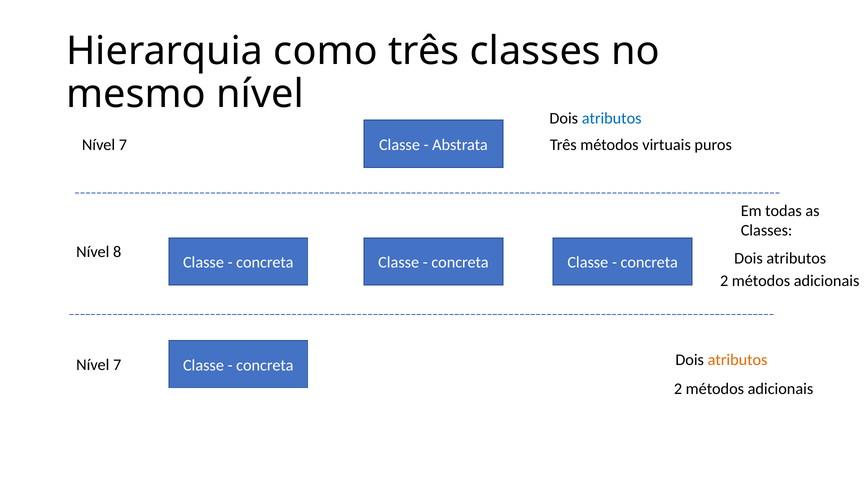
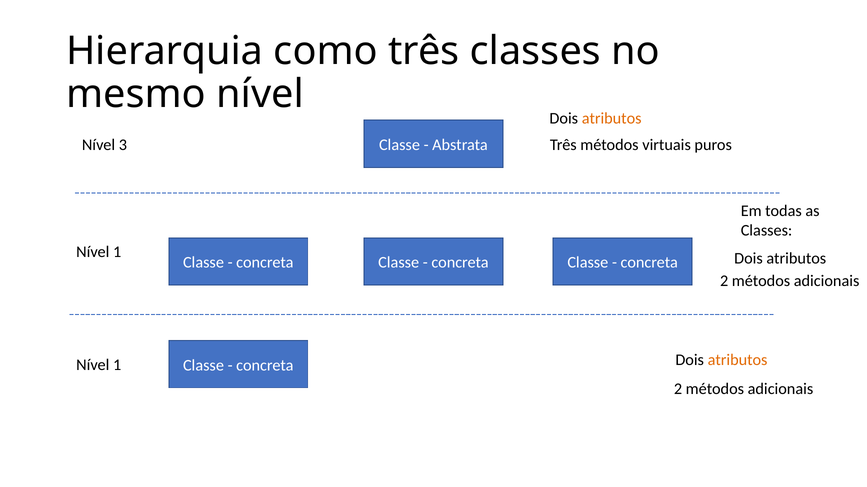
atributos at (612, 119) colour: blue -> orange
7 at (123, 145): 7 -> 3
8 at (117, 252): 8 -> 1
7 at (117, 366): 7 -> 1
